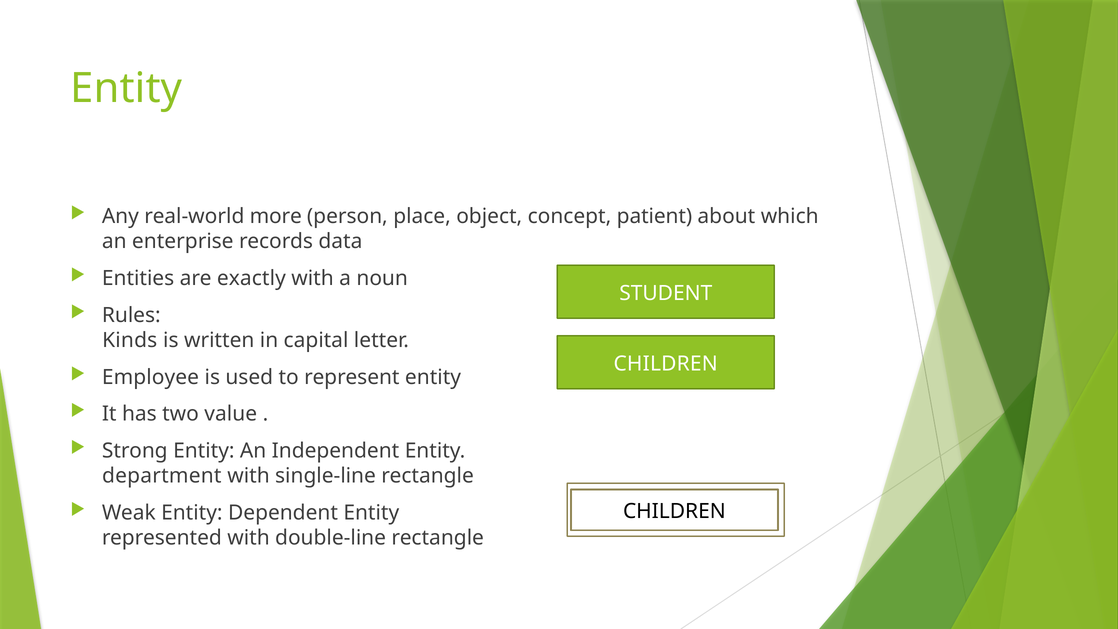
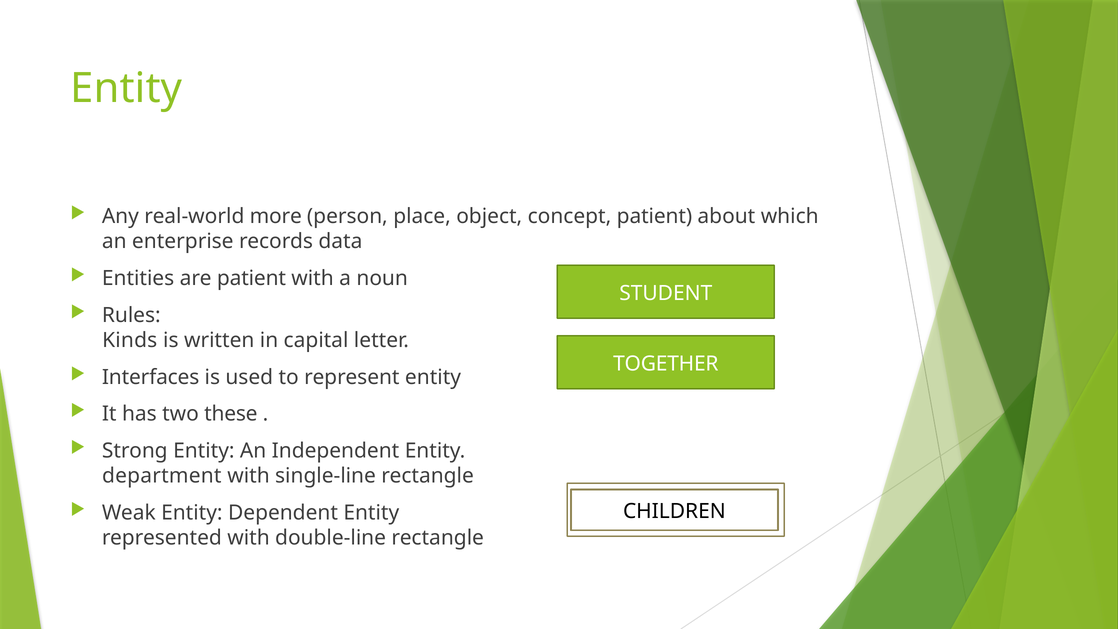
are exactly: exactly -> patient
CHILDREN at (666, 364): CHILDREN -> TOGETHER
Employee at (150, 377): Employee -> Interfaces
value: value -> these
